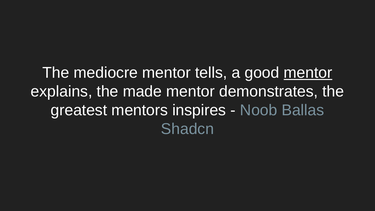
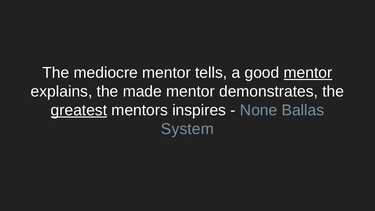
greatest underline: none -> present
Noob: Noob -> None
Shadcn: Shadcn -> System
